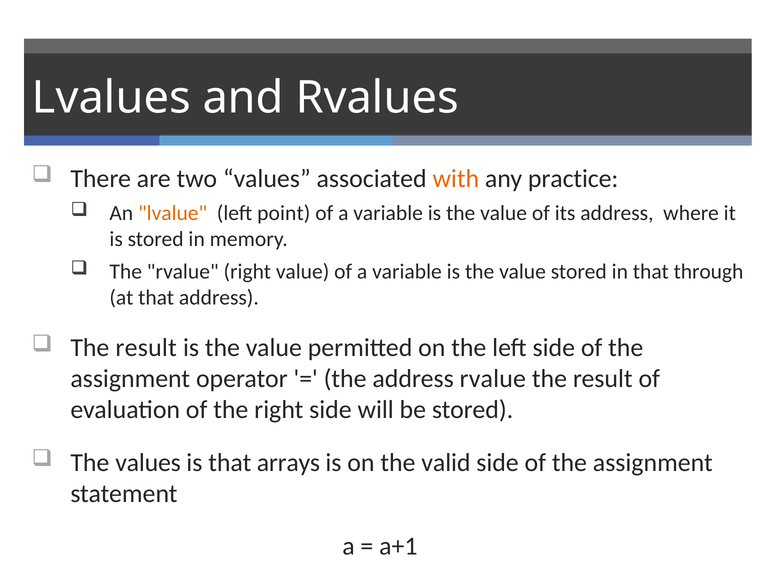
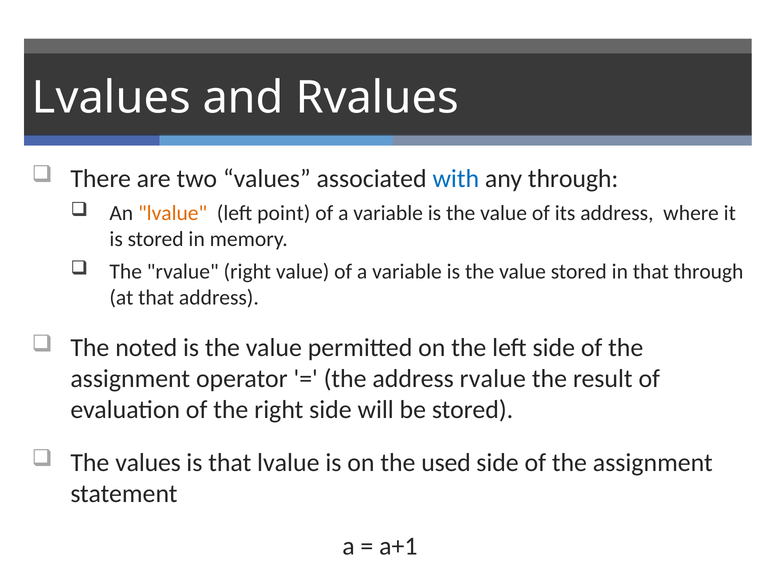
with colour: orange -> blue
any practice: practice -> through
result at (146, 348): result -> noted
that arrays: arrays -> lvalue
valid: valid -> used
